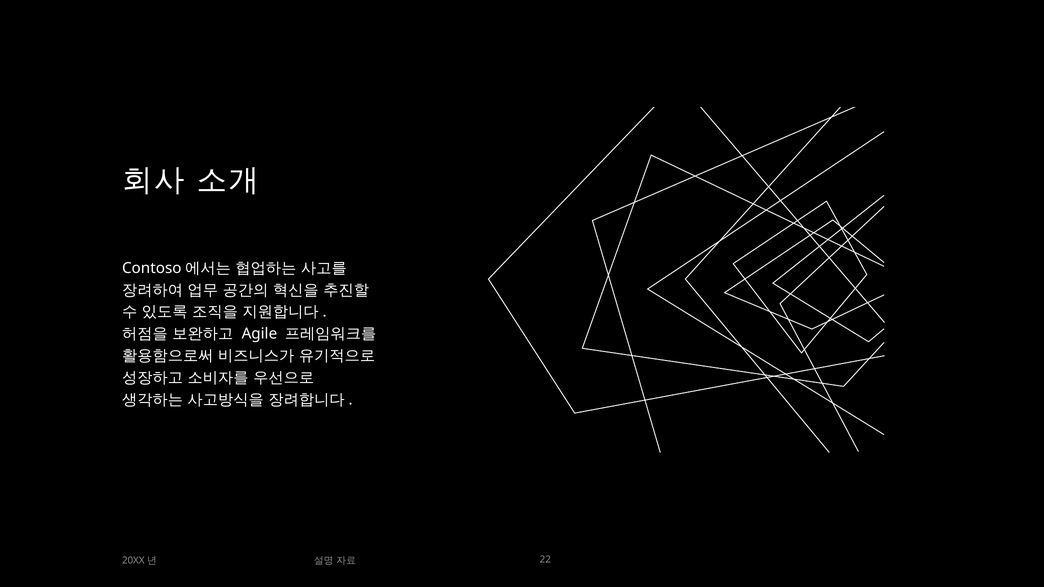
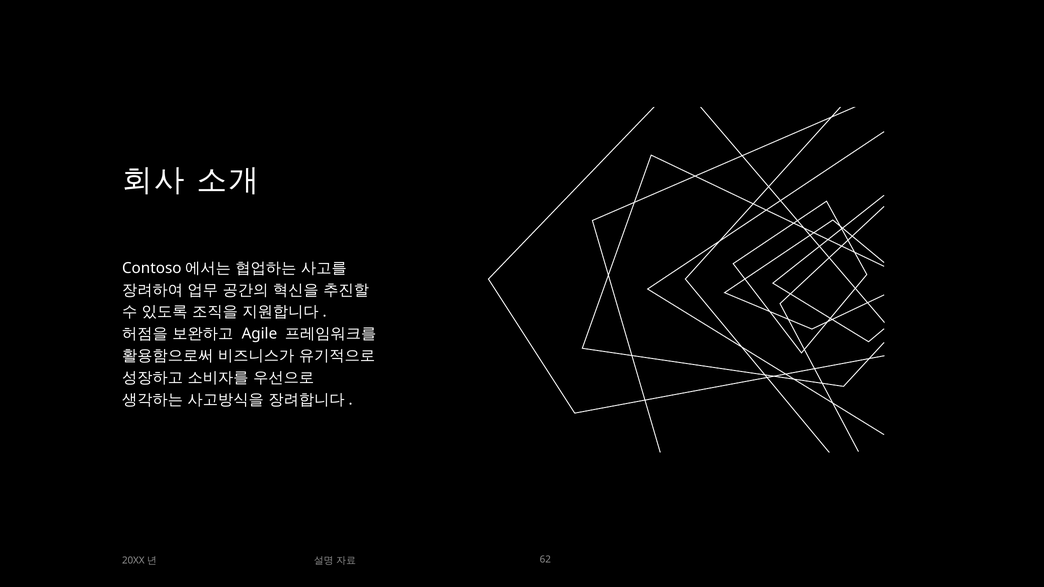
22: 22 -> 62
